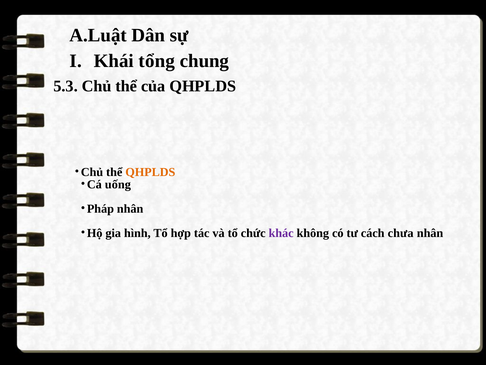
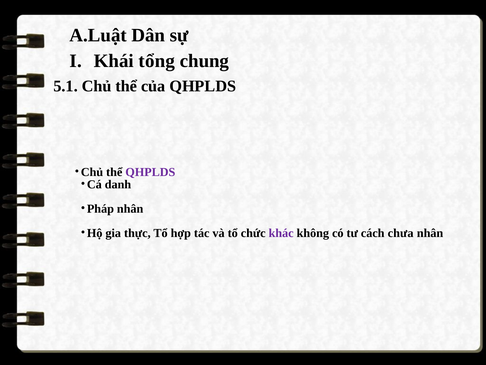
5.3: 5.3 -> 5.1
QHPLDS at (150, 172) colour: orange -> purple
uống: uống -> danh
hình: hình -> thực
